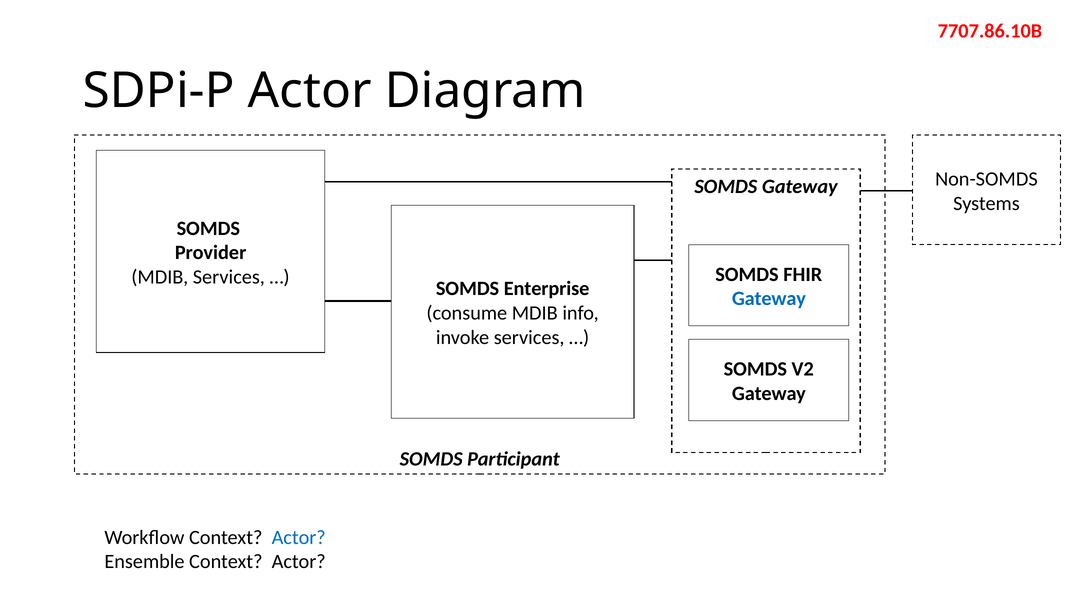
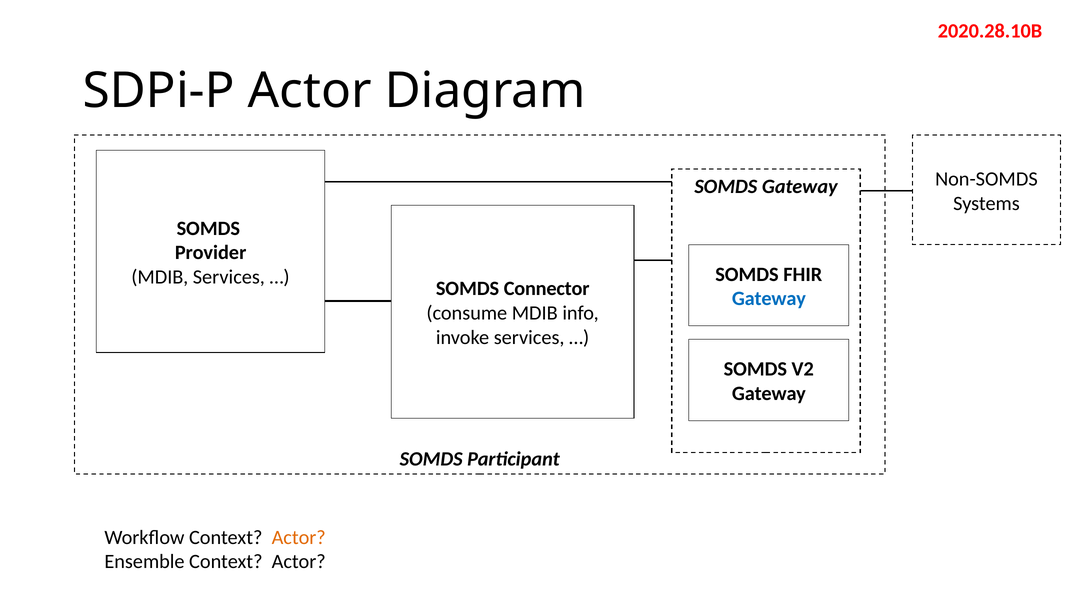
7707.86.10B: 7707.86.10B -> 2020.28.10B
Enterprise: Enterprise -> Connector
Actor at (299, 538) colour: blue -> orange
